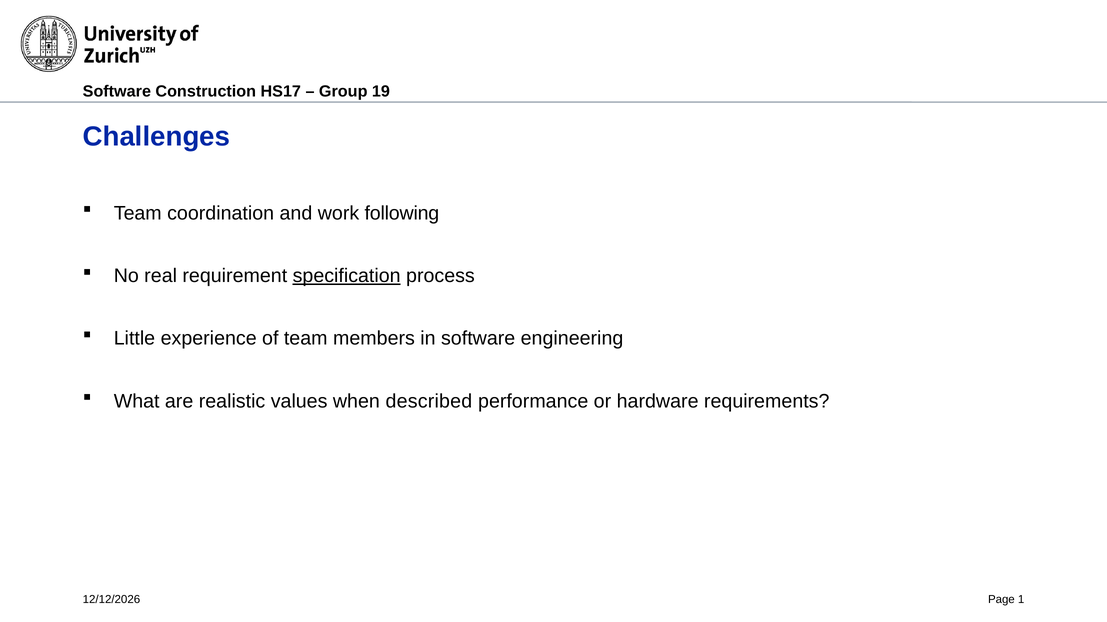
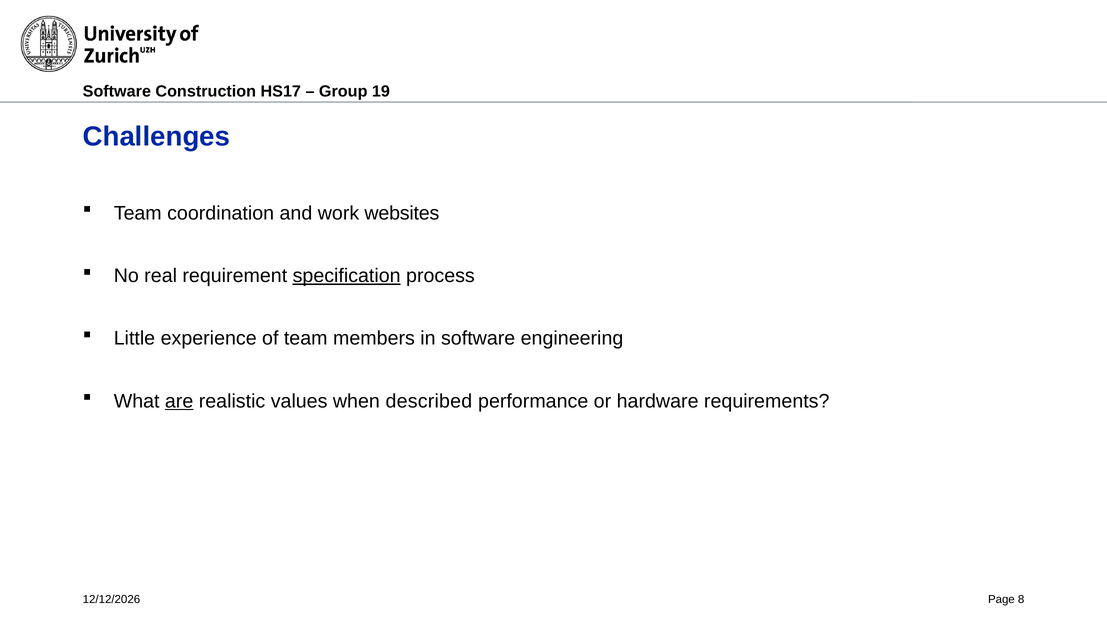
following: following -> websites
are underline: none -> present
1: 1 -> 8
